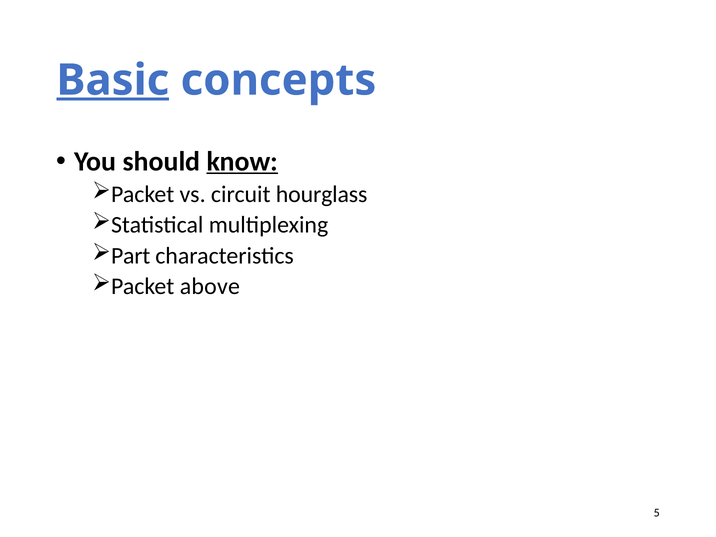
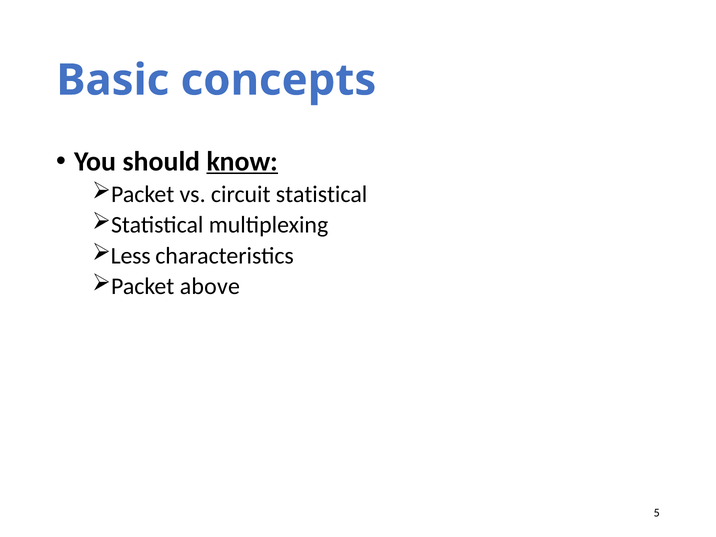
Basic underline: present -> none
circuit hourglass: hourglass -> statistical
Part: Part -> Less
